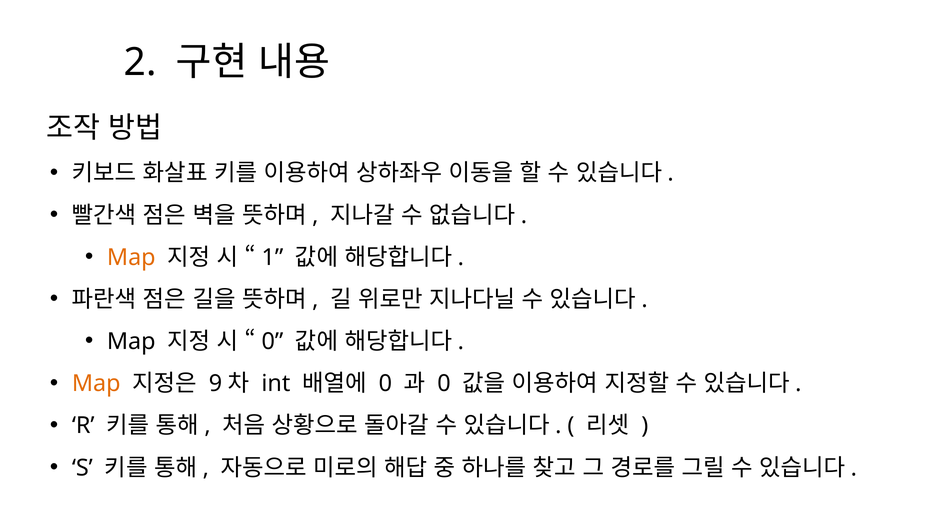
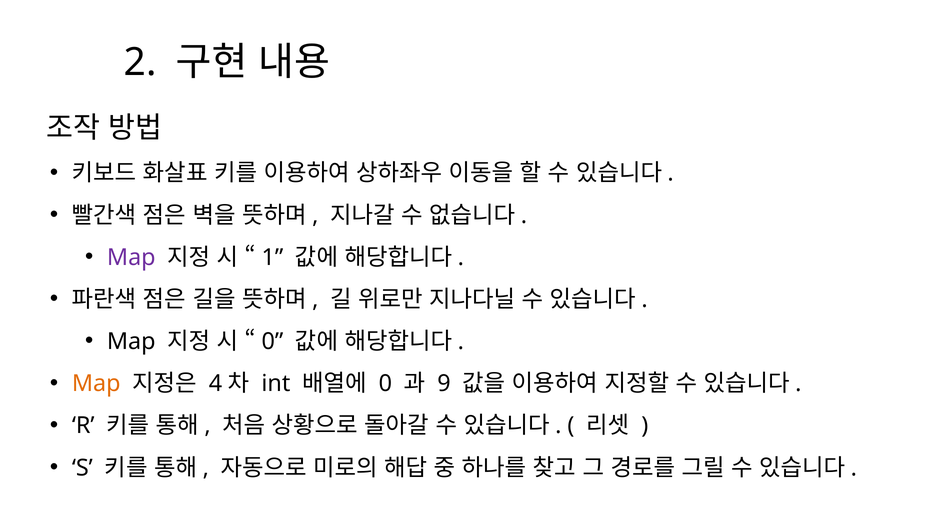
Map at (131, 257) colour: orange -> purple
9: 9 -> 4
0 at (444, 384): 0 -> 9
